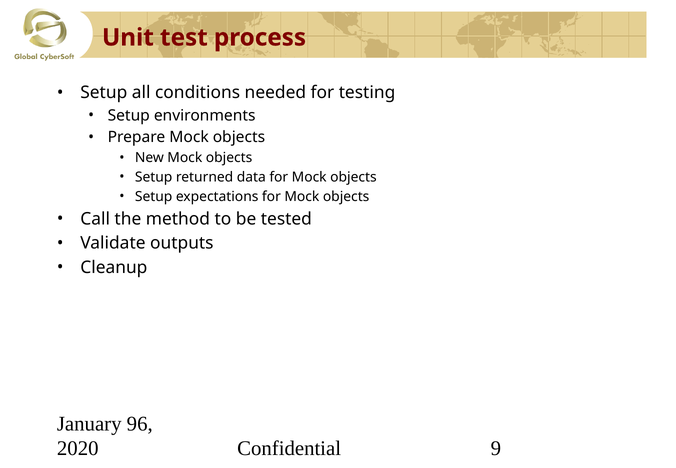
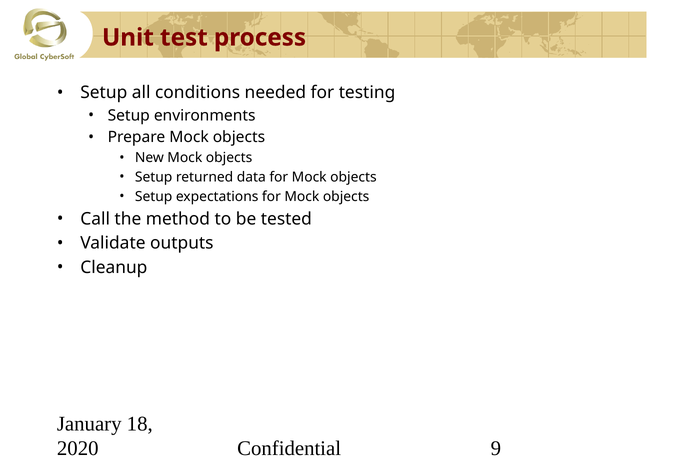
96: 96 -> 18
